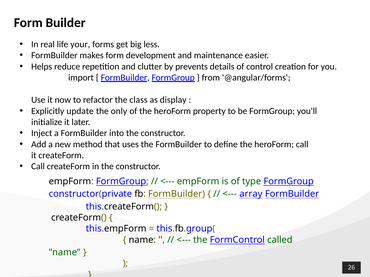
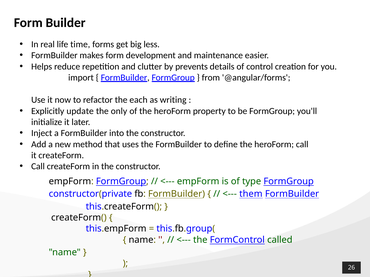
your: your -> time
class: class -> each
display: display -> writing
array: array -> them
